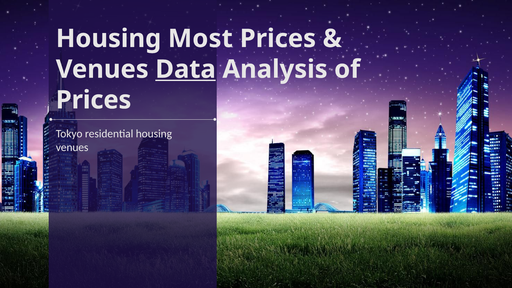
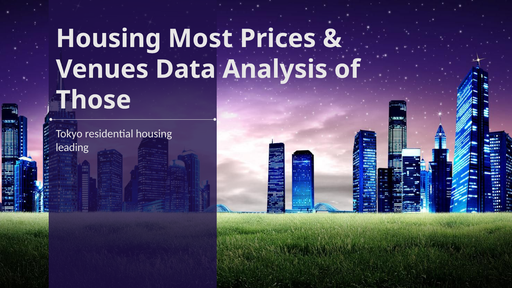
Data underline: present -> none
Prices at (94, 100): Prices -> Those
venues at (72, 148): venues -> leading
